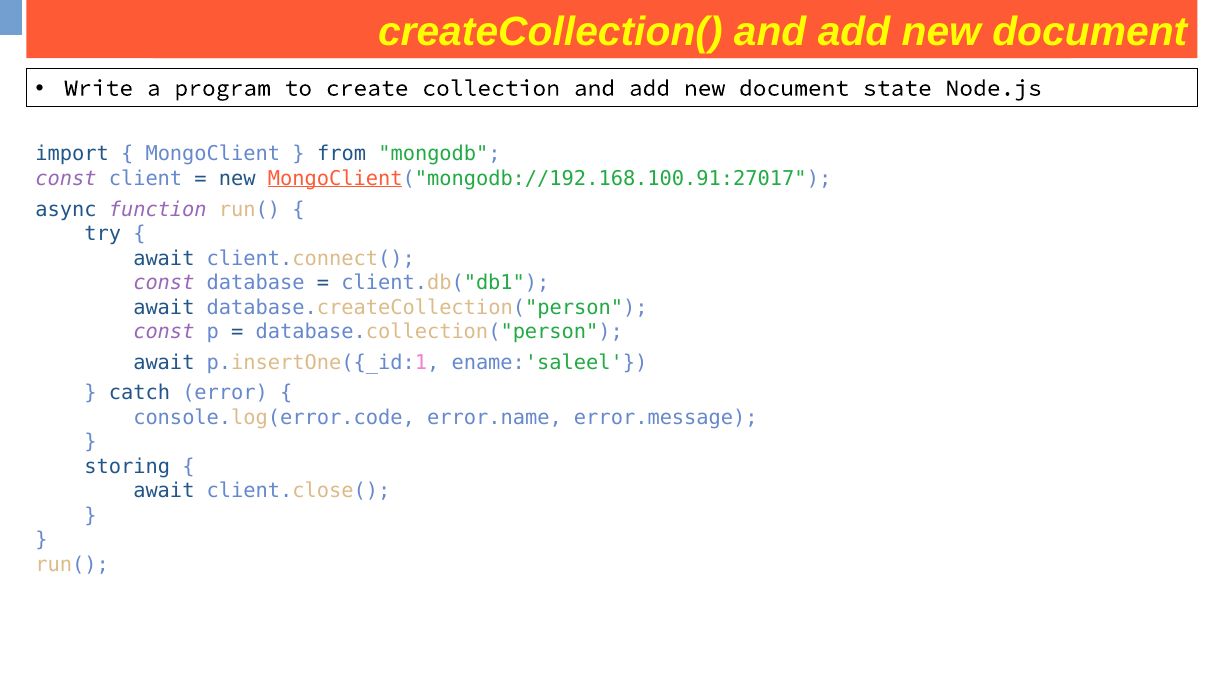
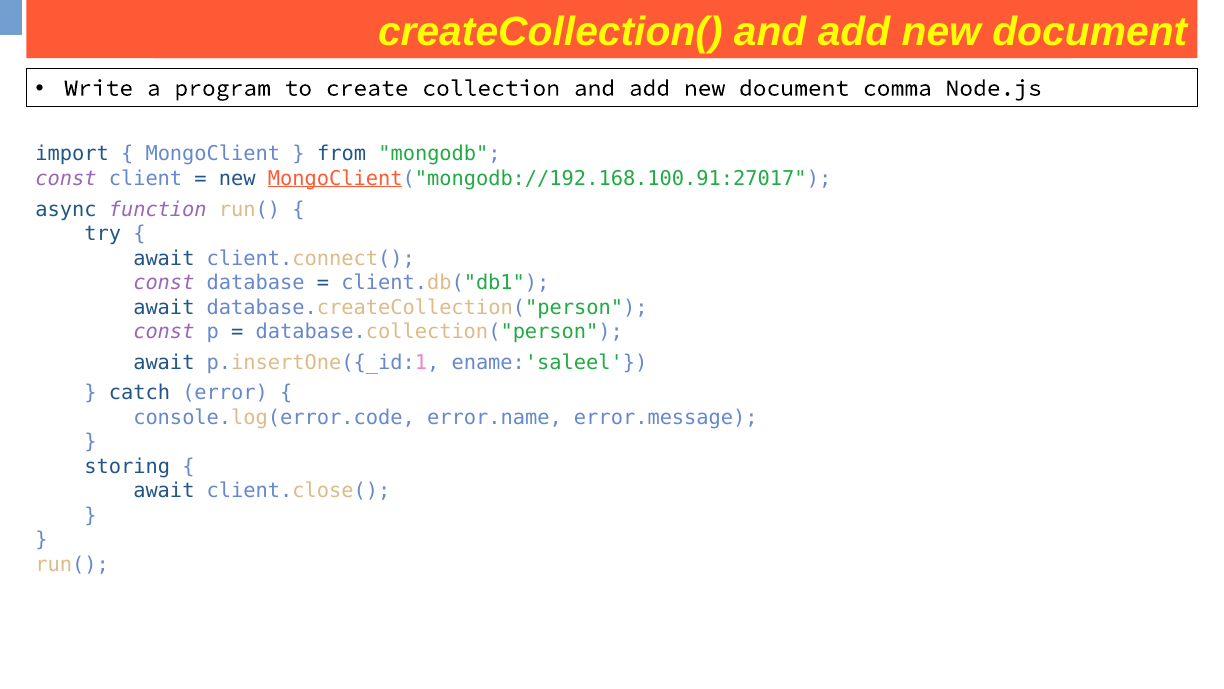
state: state -> comma
